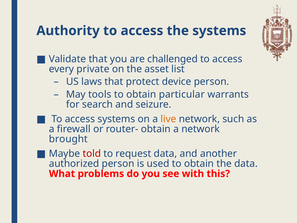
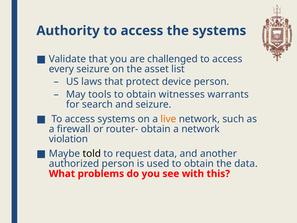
every private: private -> seizure
particular: particular -> witnesses
brought: brought -> violation
told colour: red -> black
